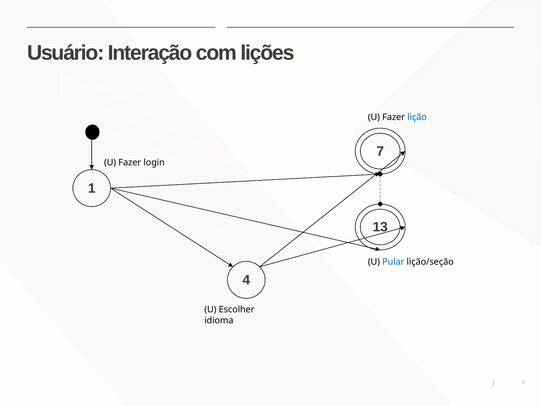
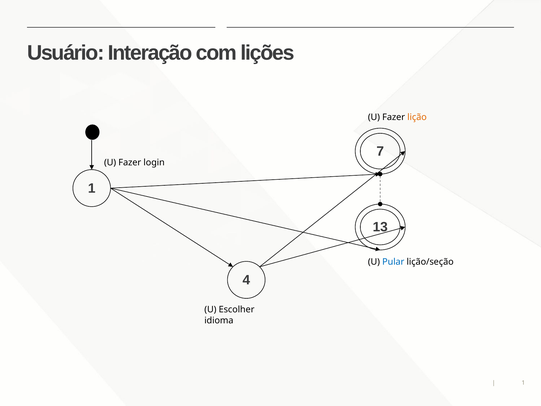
lição colour: blue -> orange
